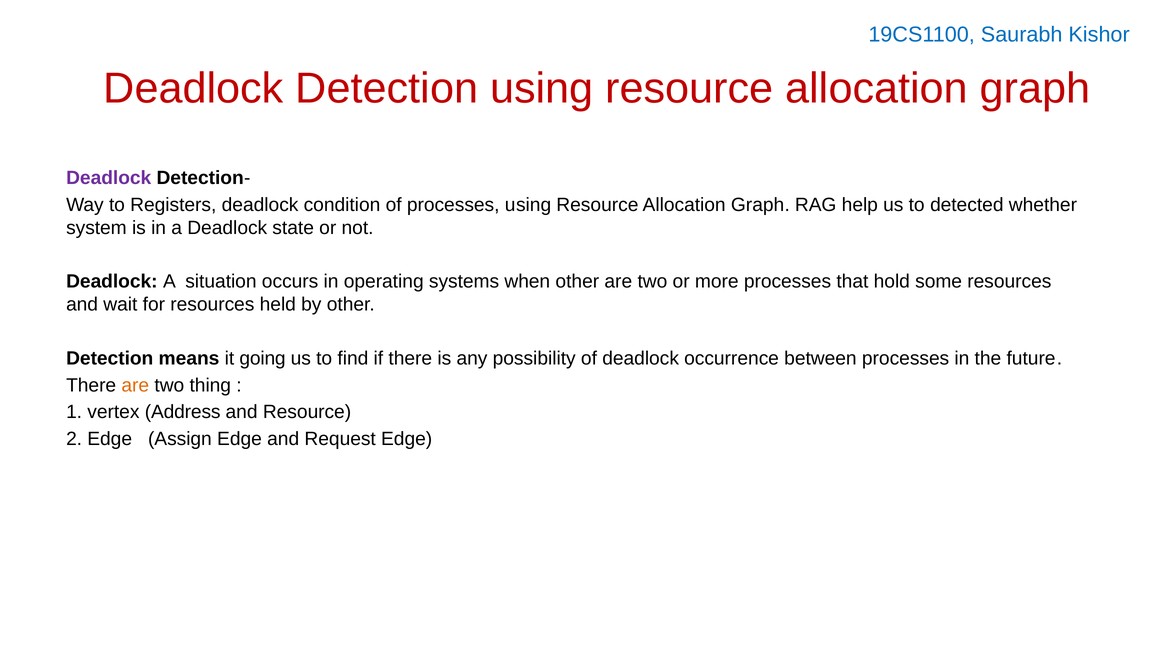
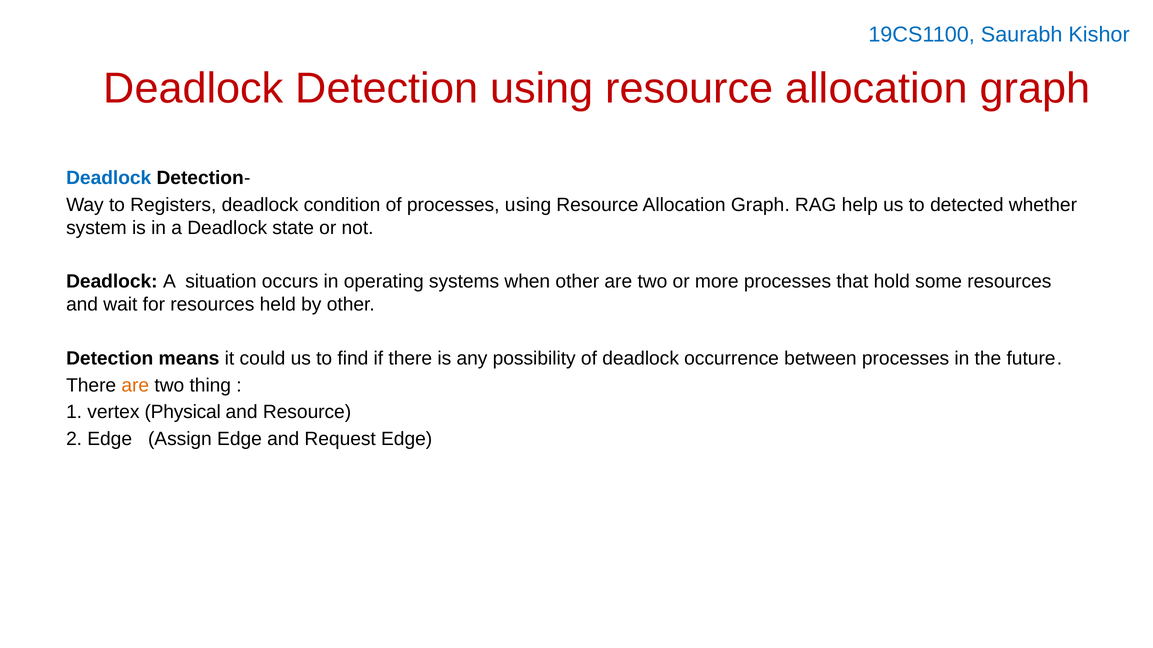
Deadlock at (109, 178) colour: purple -> blue
going: going -> could
Address: Address -> Physical
